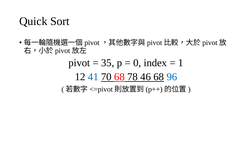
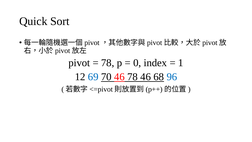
35 at (108, 63): 35 -> 78
41: 41 -> 69
70 68: 68 -> 46
